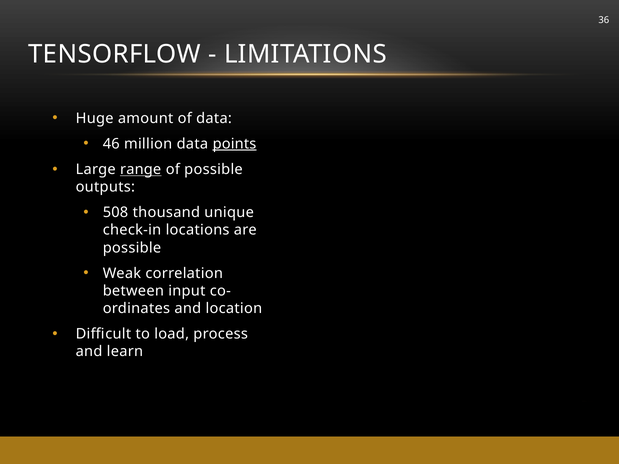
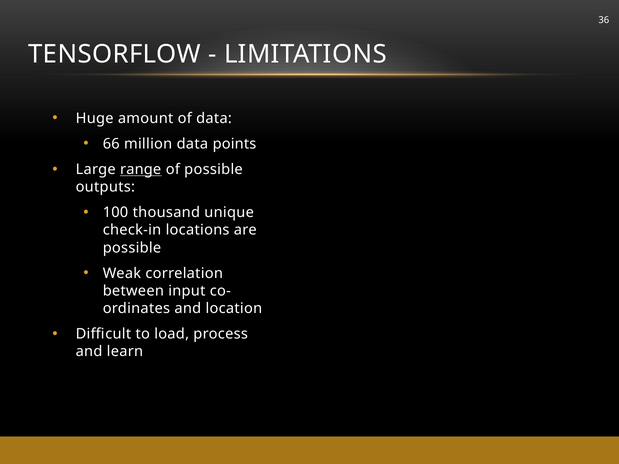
46: 46 -> 66
points underline: present -> none
508: 508 -> 100
